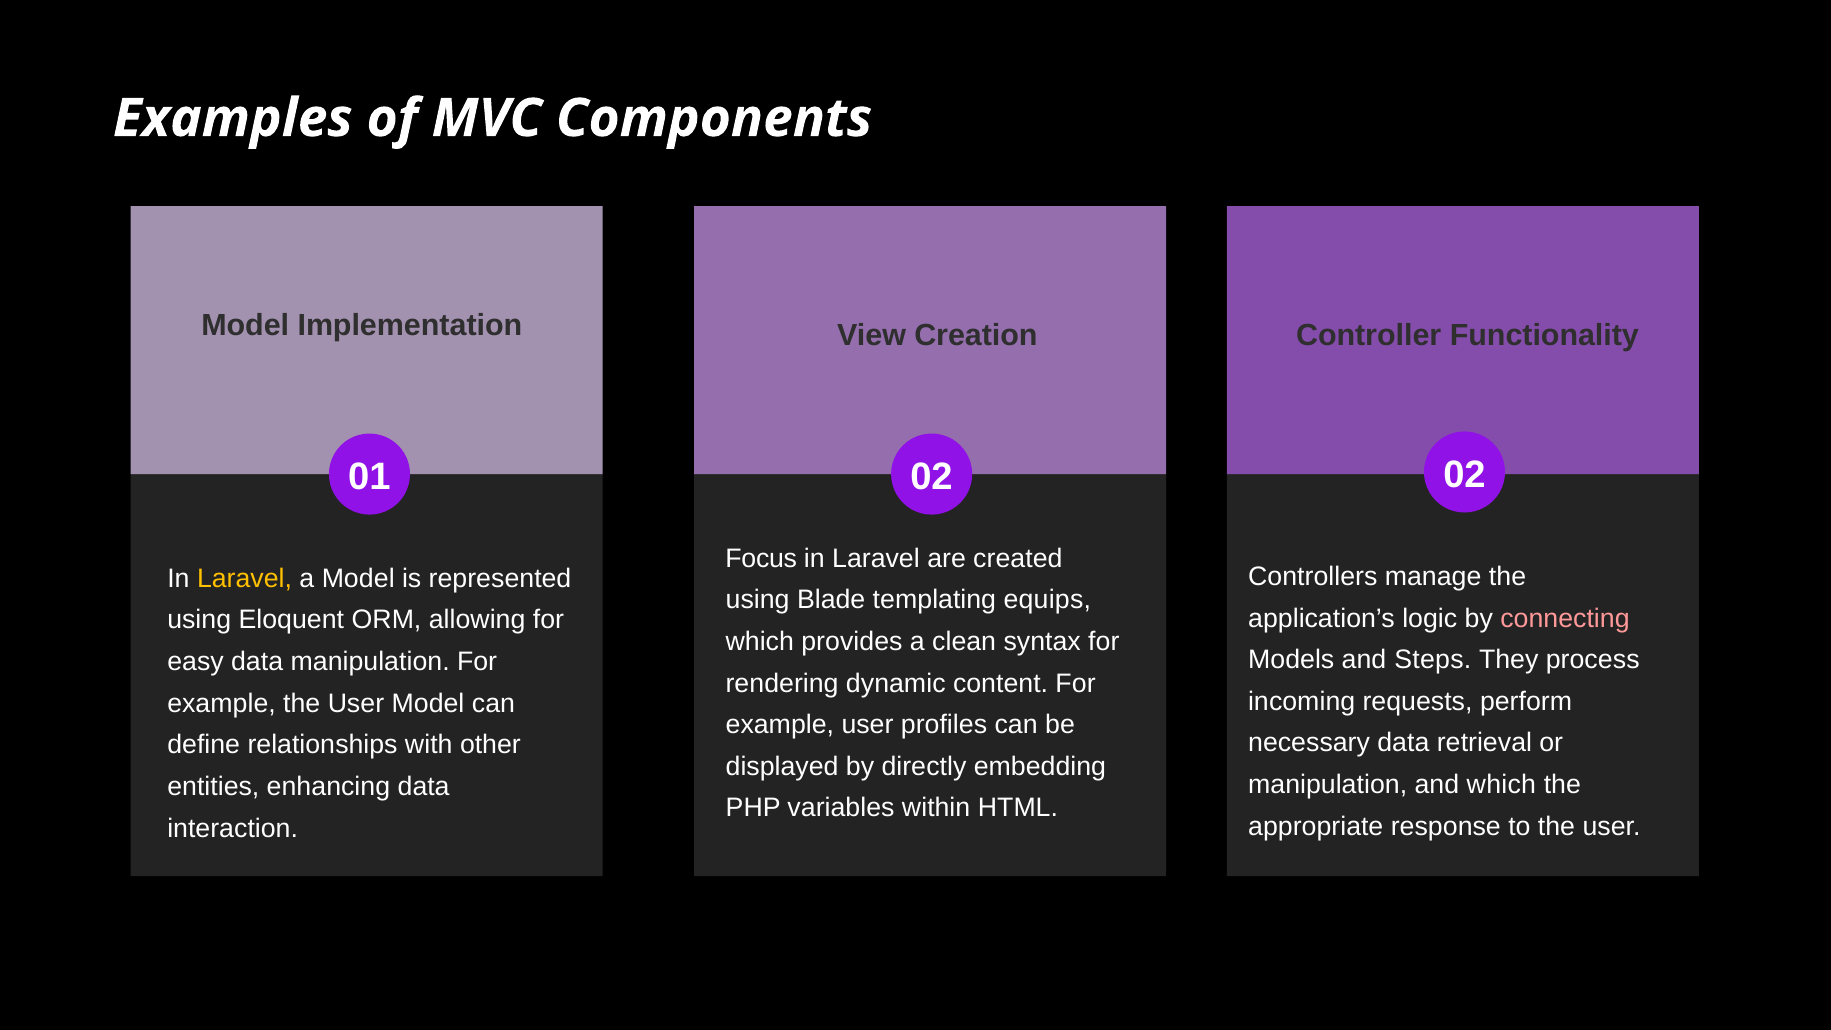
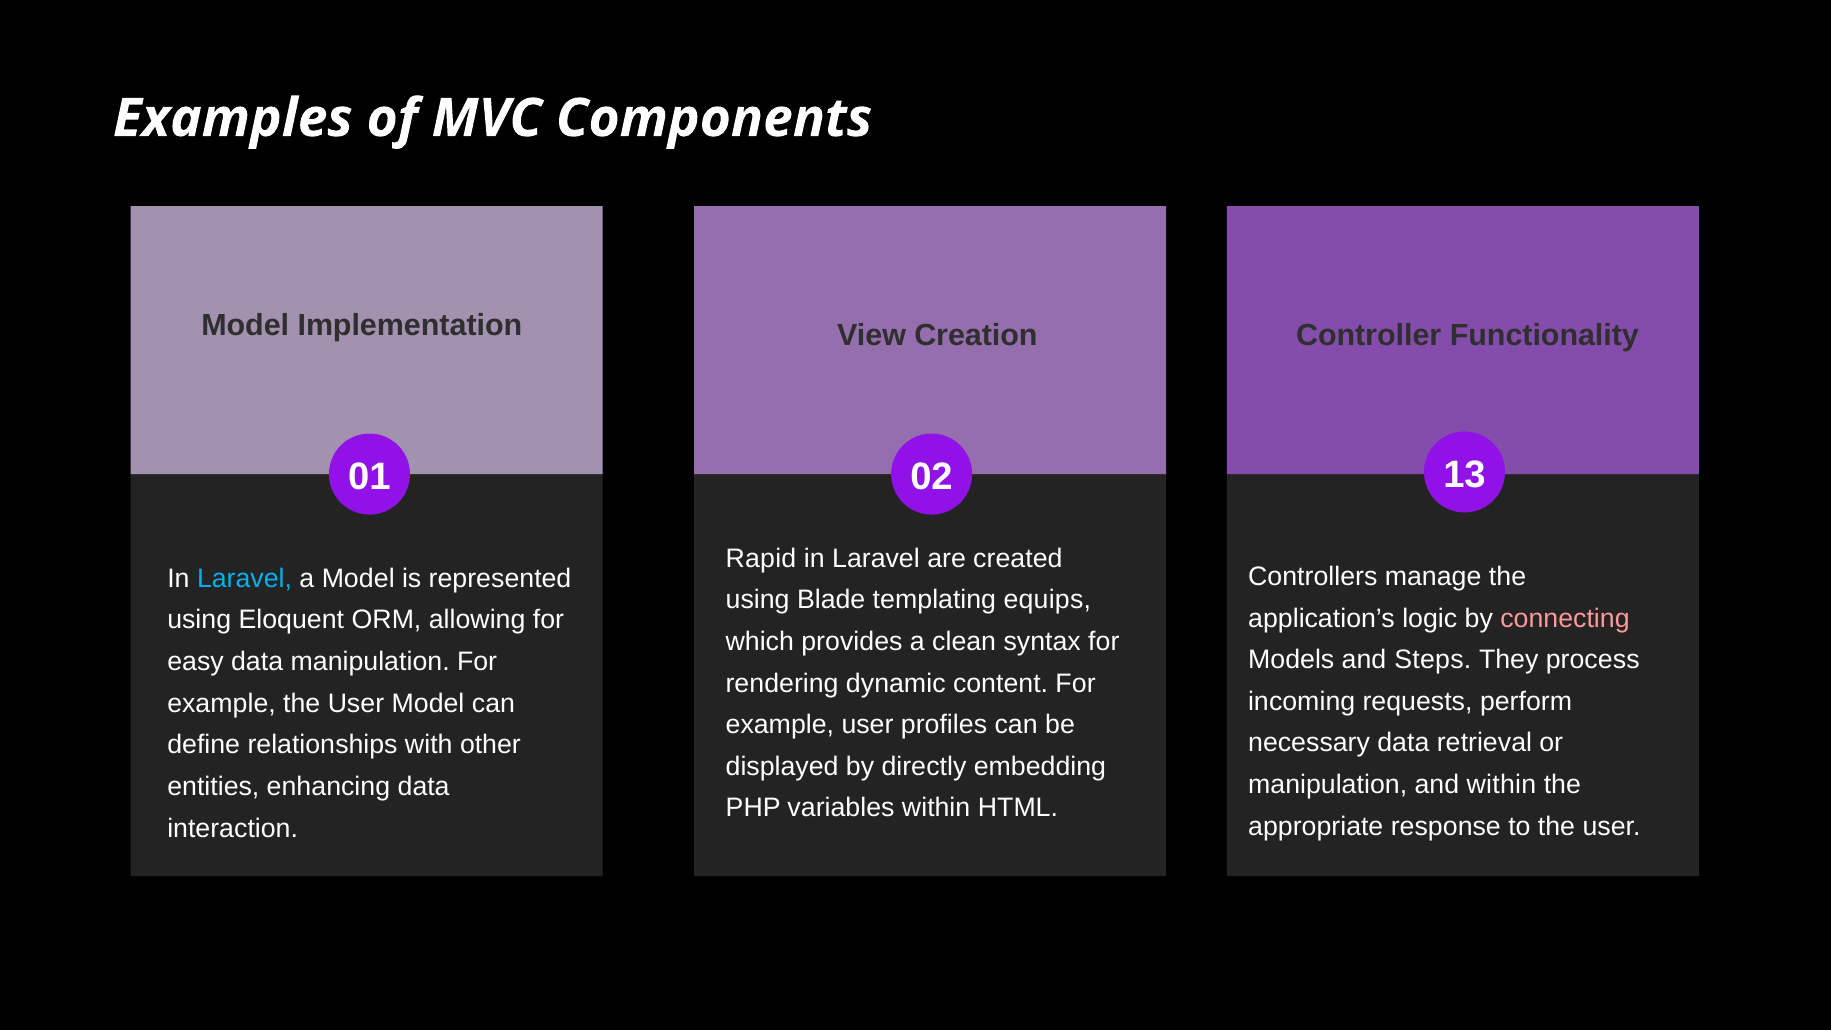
02 02: 02 -> 13
Focus: Focus -> Rapid
Laravel at (244, 578) colour: yellow -> light blue
and which: which -> within
